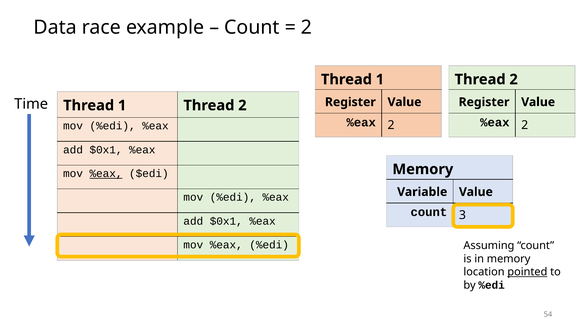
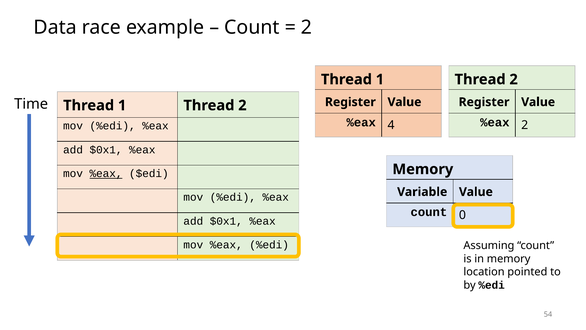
2 at (391, 125): 2 -> 4
3: 3 -> 0
pointed underline: present -> none
